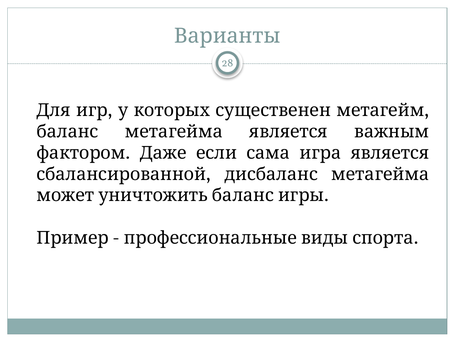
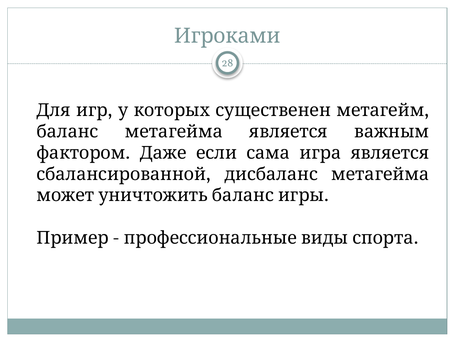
Варианты: Варианты -> Игроками
